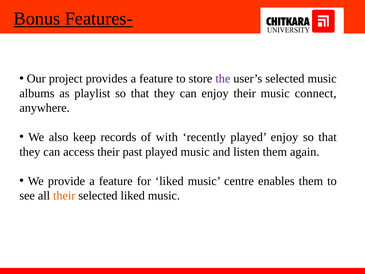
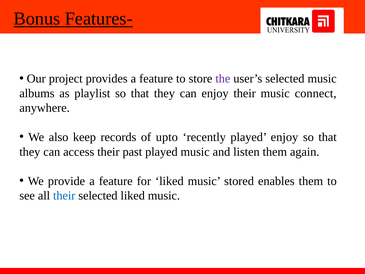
with: with -> upto
centre: centre -> stored
their at (64, 195) colour: orange -> blue
